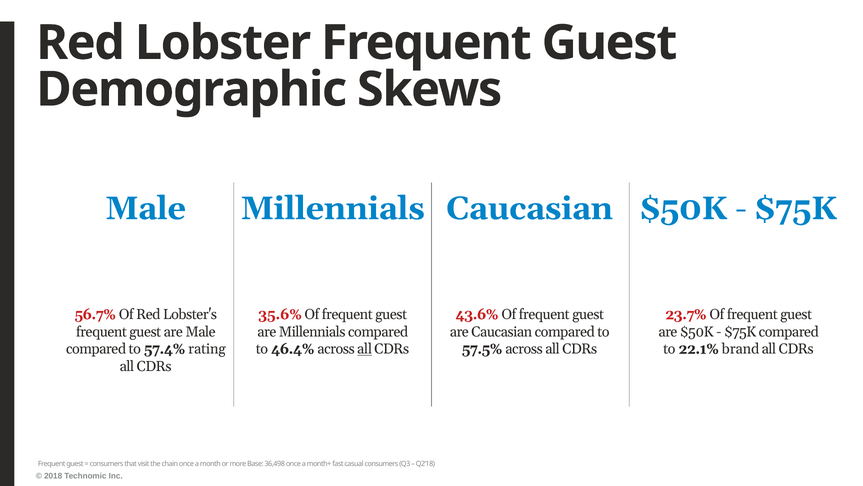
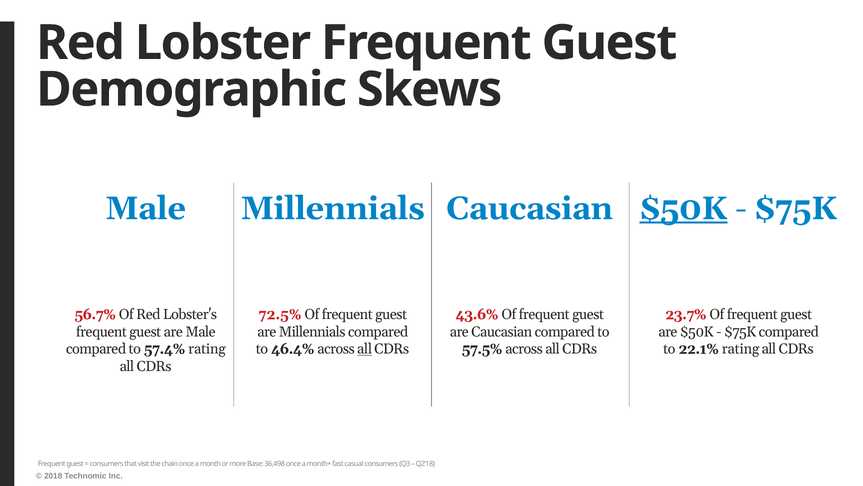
$50K at (684, 208) underline: none -> present
35.6%: 35.6% -> 72.5%
22.1% brand: brand -> rating
